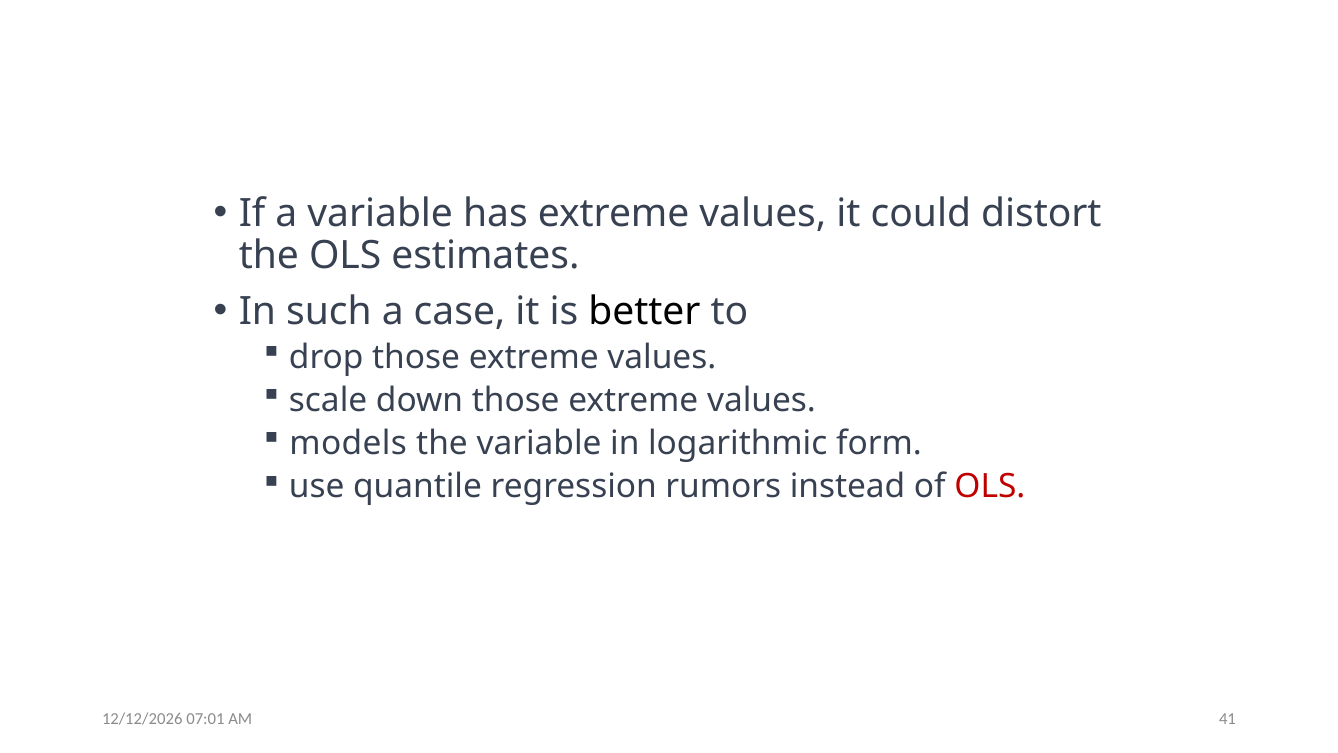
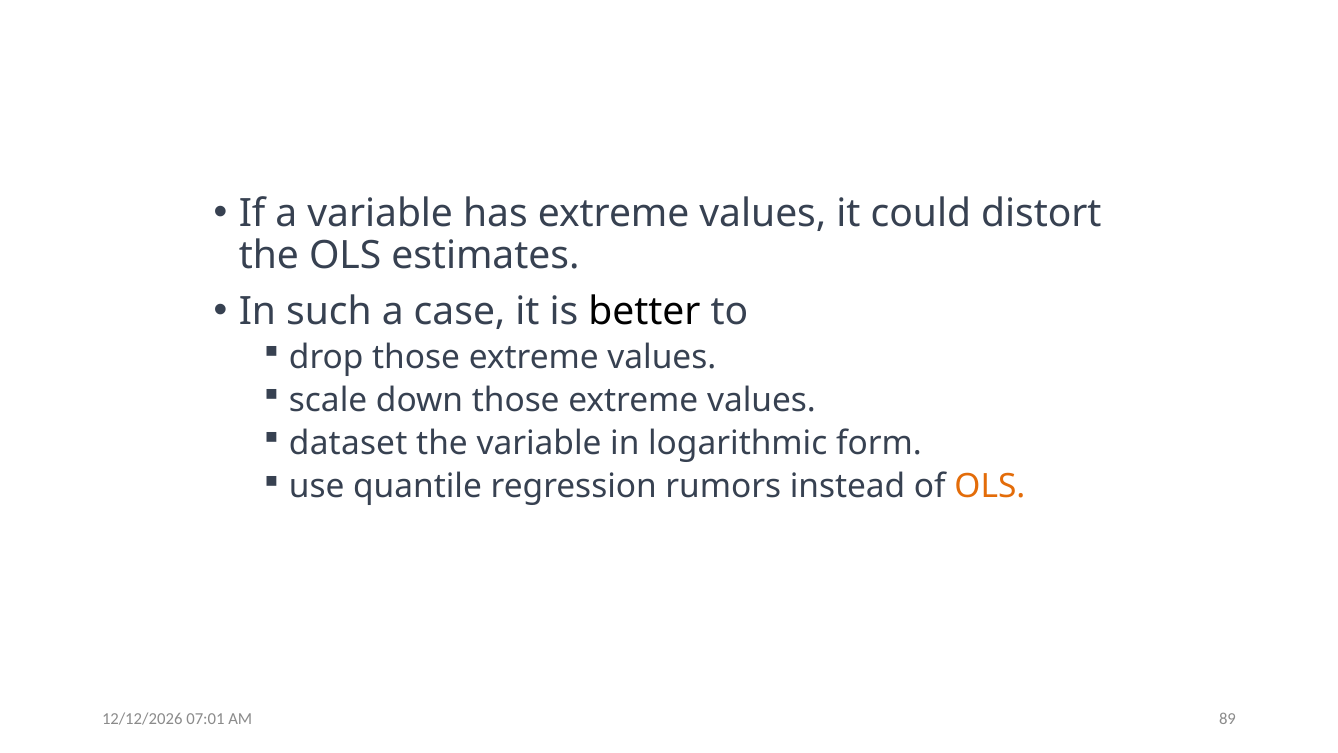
models: models -> dataset
OLS at (990, 487) colour: red -> orange
41: 41 -> 89
